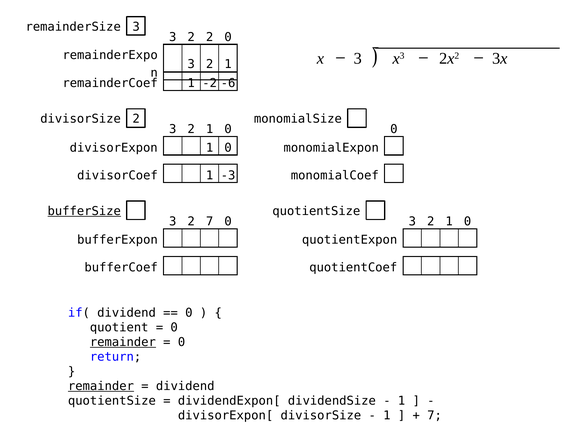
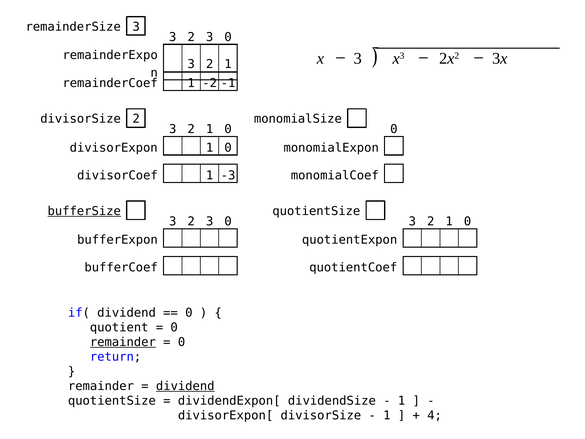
2 at (210, 37): 2 -> 3
-6: -6 -> -1
7 at (210, 221): 7 -> 3
remainder at (101, 386) underline: present -> none
dividend at (185, 386) underline: none -> present
7 at (435, 415): 7 -> 4
